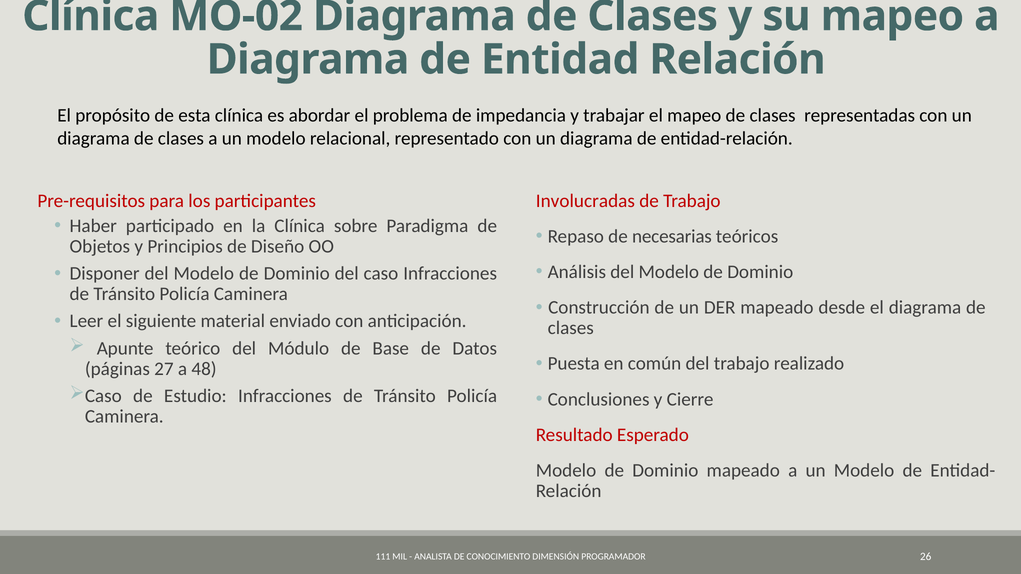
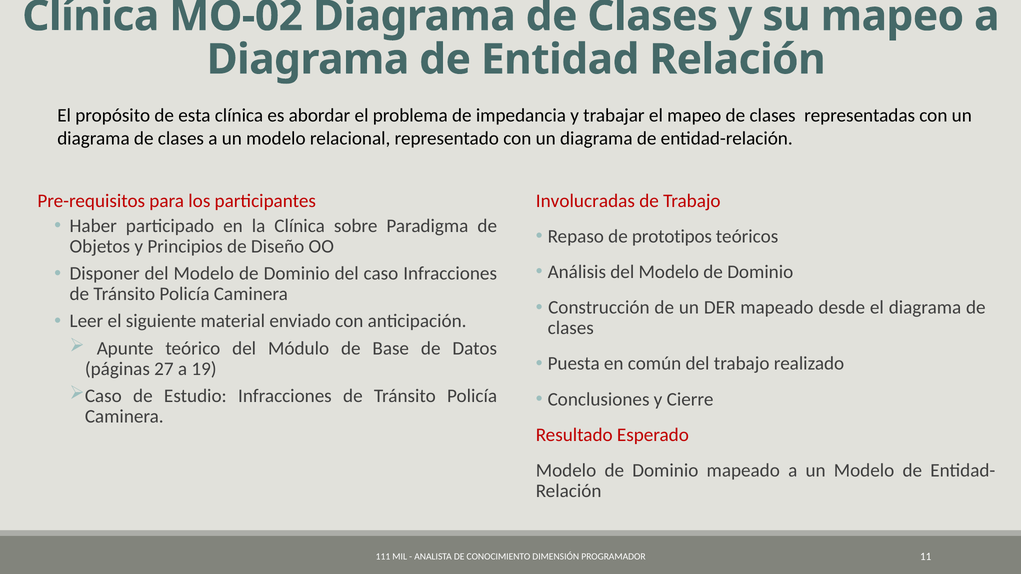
necesarias: necesarias -> prototipos
48: 48 -> 19
26: 26 -> 11
